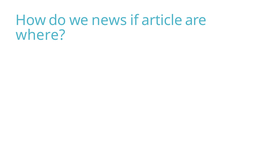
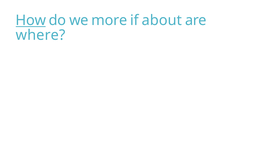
How underline: none -> present
news: news -> more
article: article -> about
